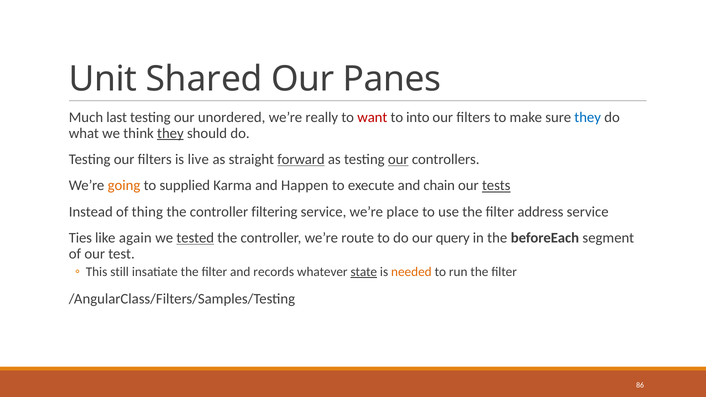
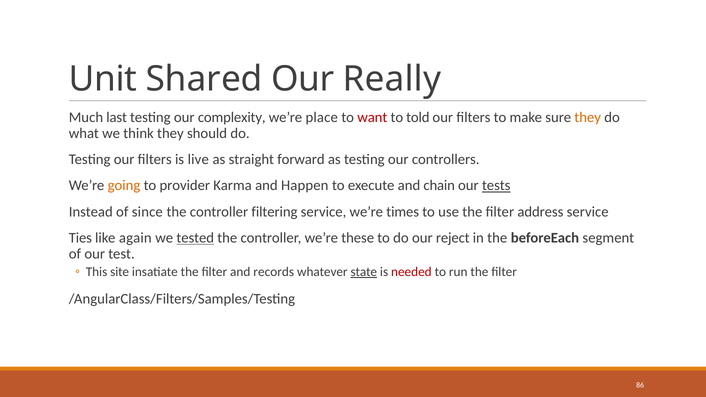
Panes: Panes -> Really
unordered: unordered -> complexity
really: really -> place
into: into -> told
they at (588, 117) colour: blue -> orange
they at (170, 133) underline: present -> none
forward underline: present -> none
our at (398, 159) underline: present -> none
supplied: supplied -> provider
thing: thing -> since
place: place -> times
route: route -> these
query: query -> reject
still: still -> site
needed colour: orange -> red
